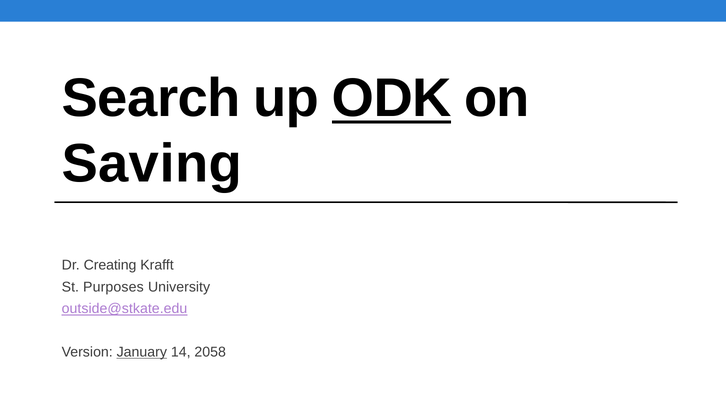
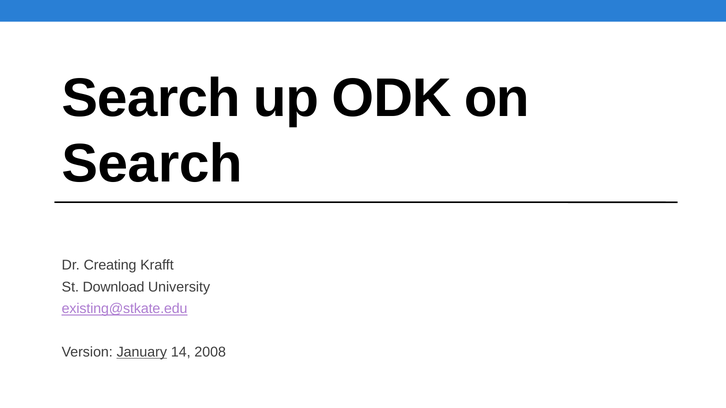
ODK underline: present -> none
Saving at (152, 164): Saving -> Search
Purposes: Purposes -> Download
outside@stkate.edu: outside@stkate.edu -> existing@stkate.edu
2058: 2058 -> 2008
